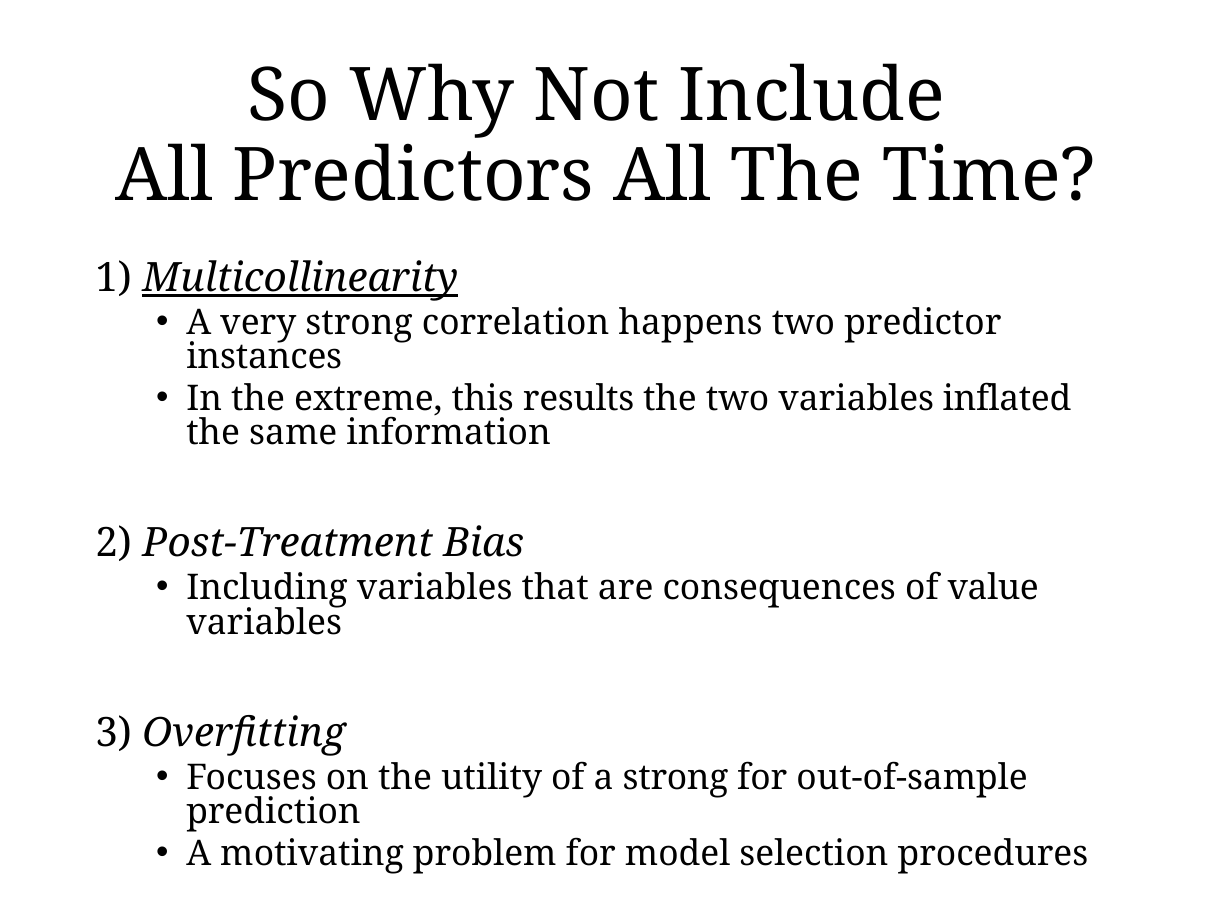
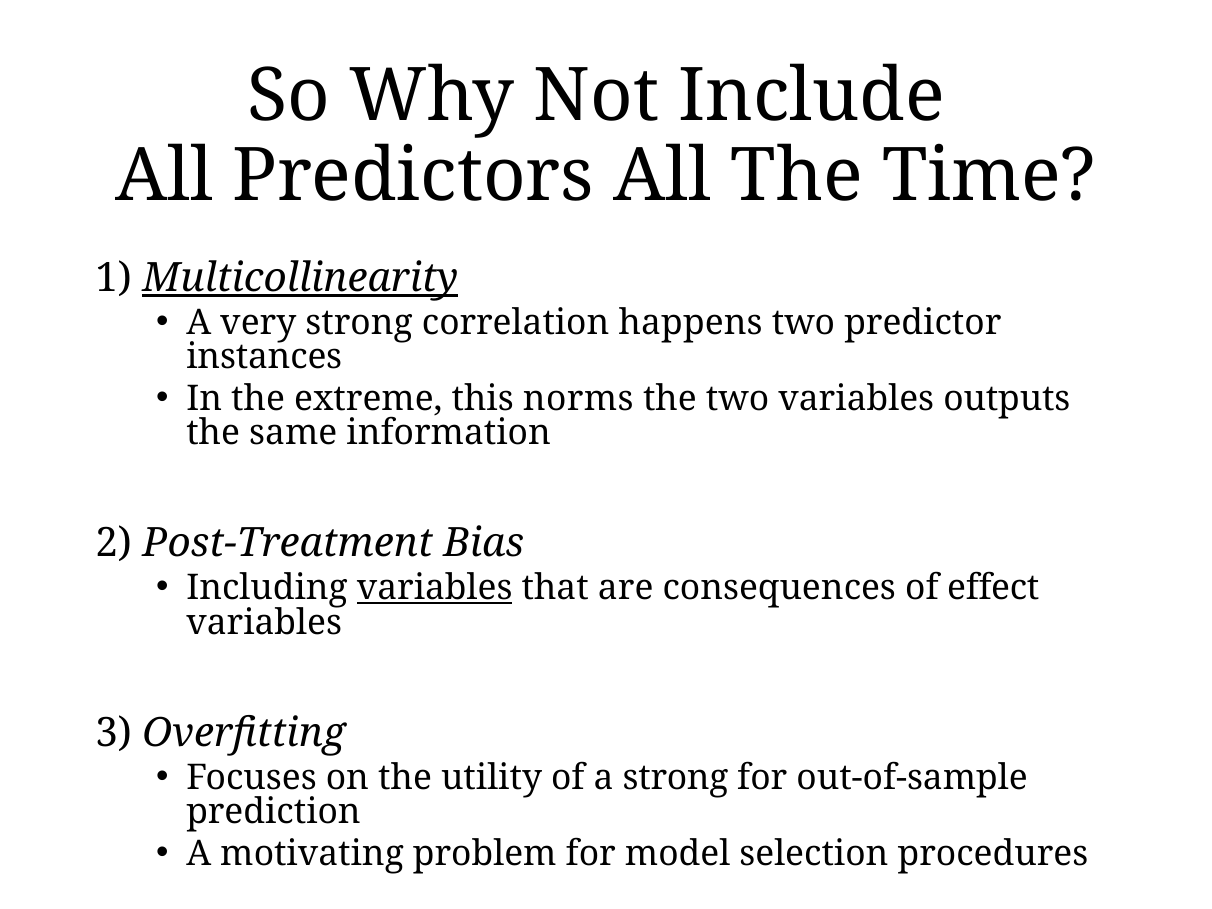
results: results -> norms
inflated: inflated -> outputs
variables at (435, 588) underline: none -> present
value: value -> effect
